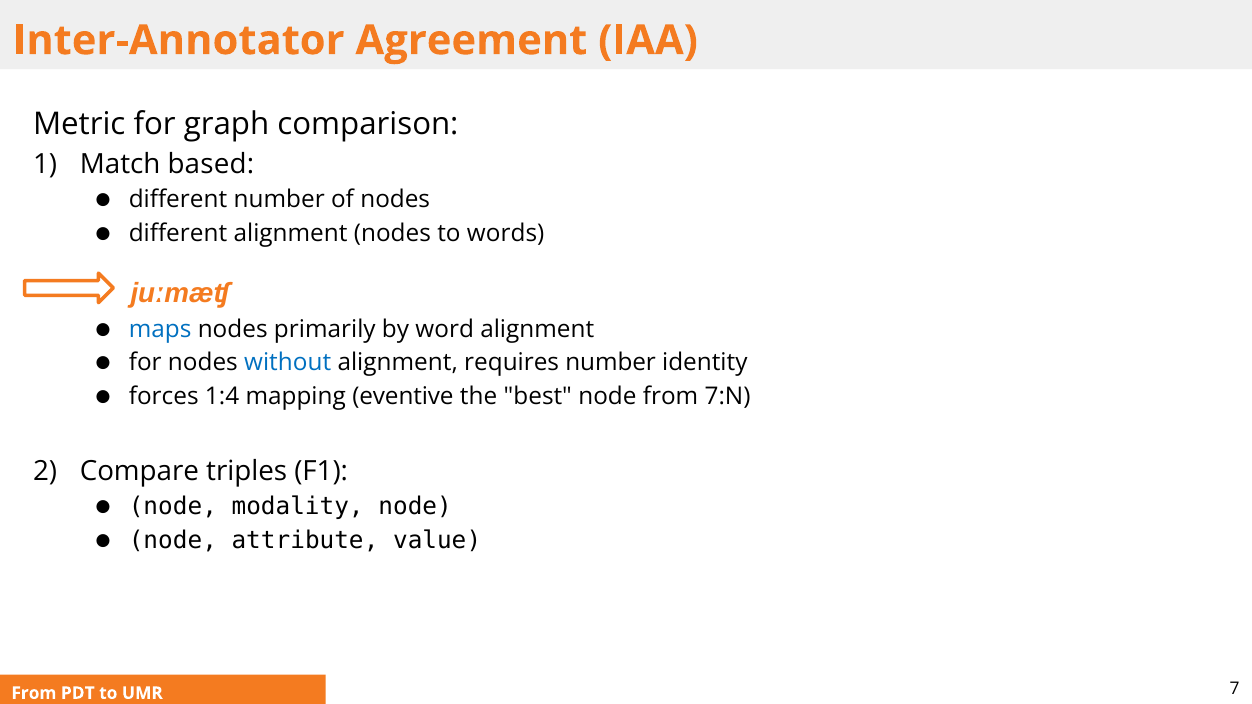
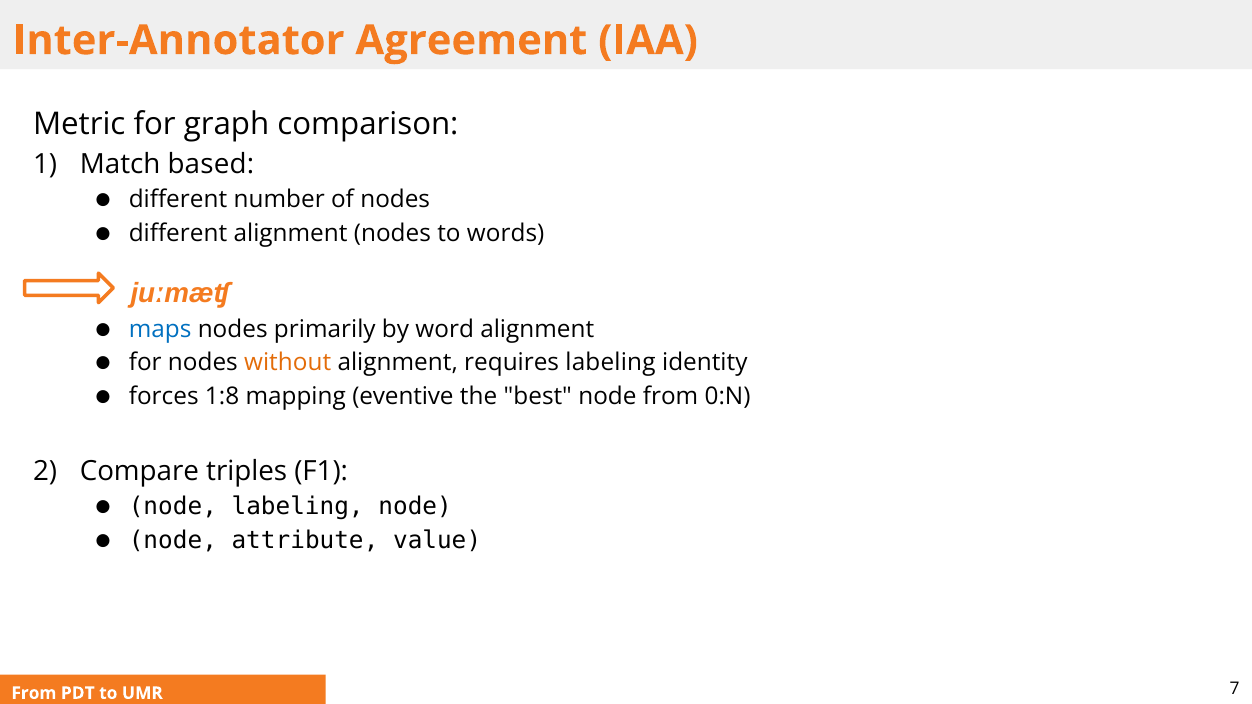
without colour: blue -> orange
requires number: number -> labeling
1:4: 1:4 -> 1:8
7:N: 7:N -> 0:N
node modality: modality -> labeling
